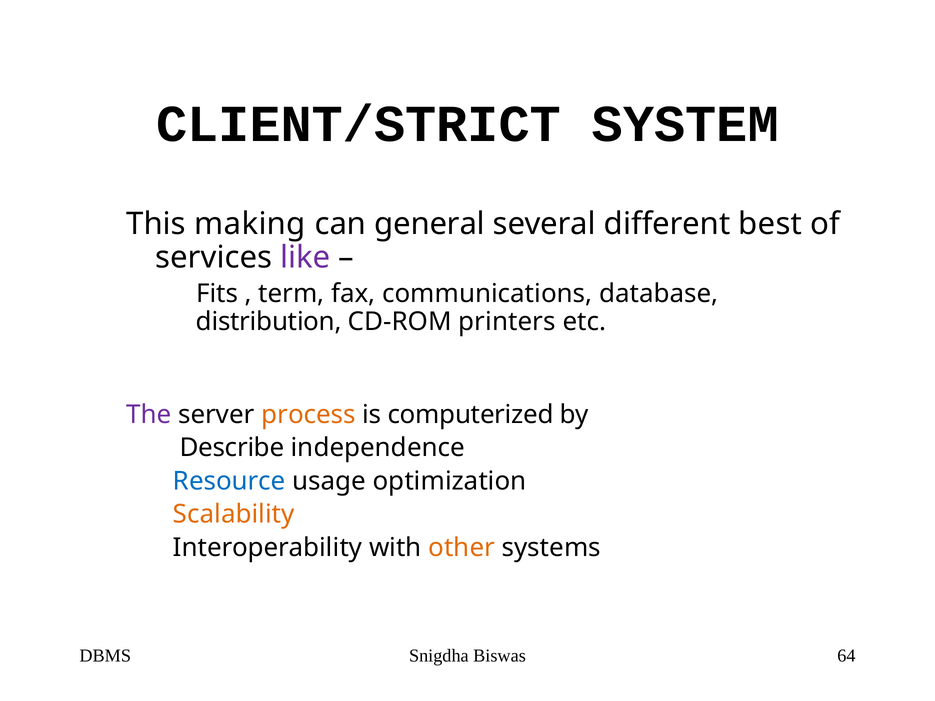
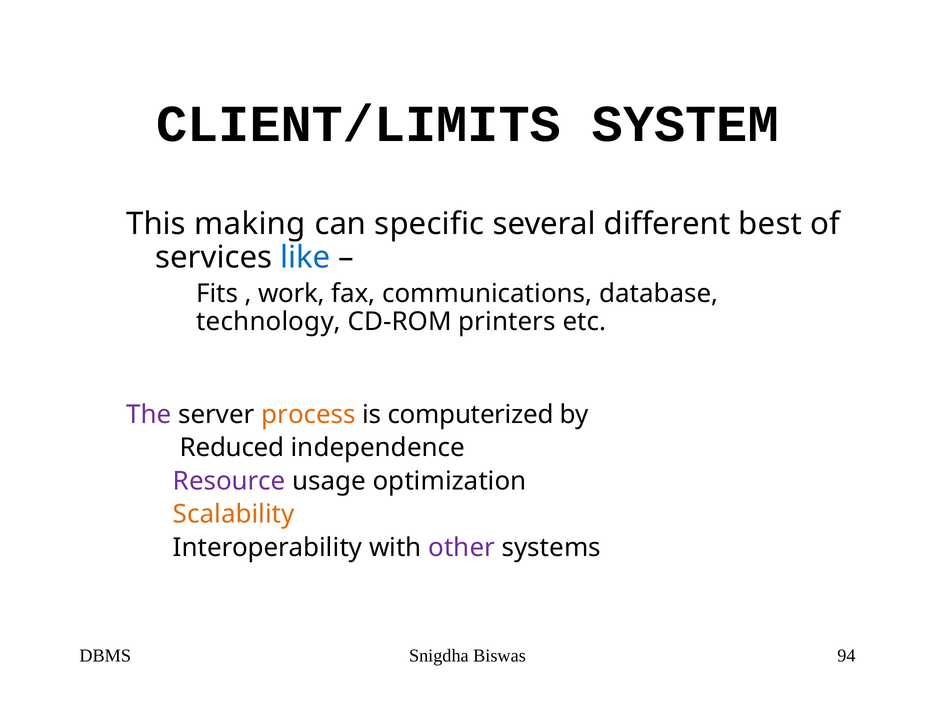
CLIENT/STRICT: CLIENT/STRICT -> CLIENT/LIMITS
general: general -> specific
like colour: purple -> blue
term: term -> work
distribution: distribution -> technology
Describe: Describe -> Reduced
Resource colour: blue -> purple
other colour: orange -> purple
64: 64 -> 94
